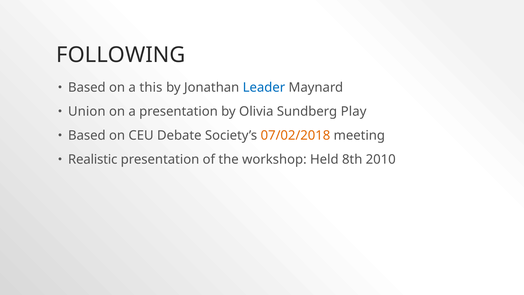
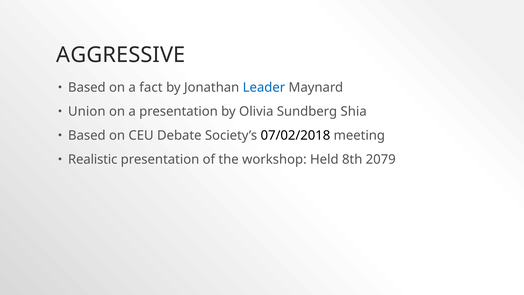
FOLLOWING: FOLLOWING -> AGGRESSIVE
this: this -> fact
Play: Play -> Shia
07/02/2018 colour: orange -> black
2010: 2010 -> 2079
